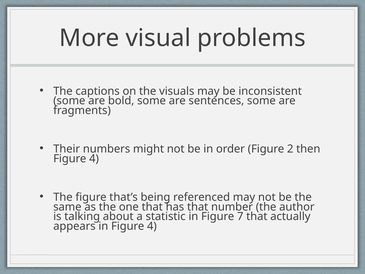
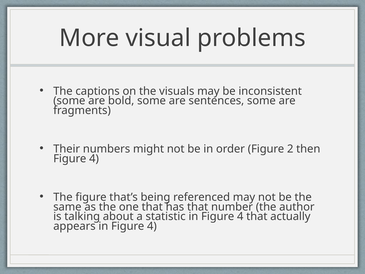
statistic in Figure 7: 7 -> 4
